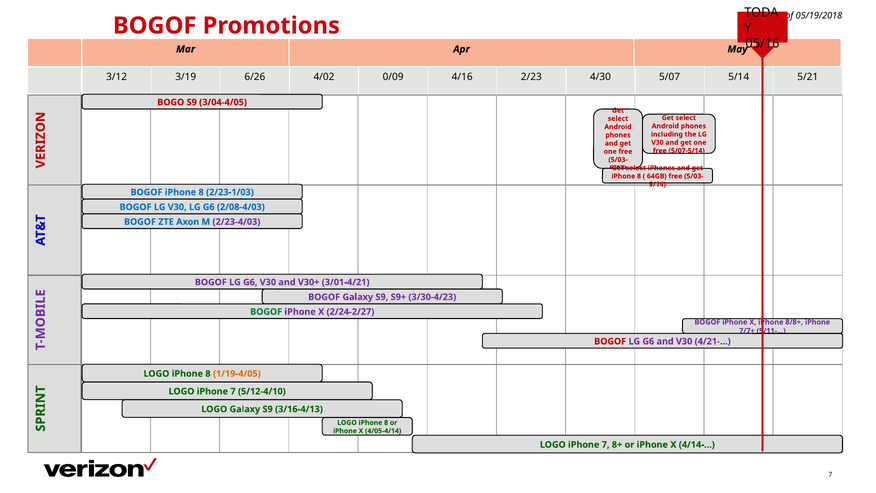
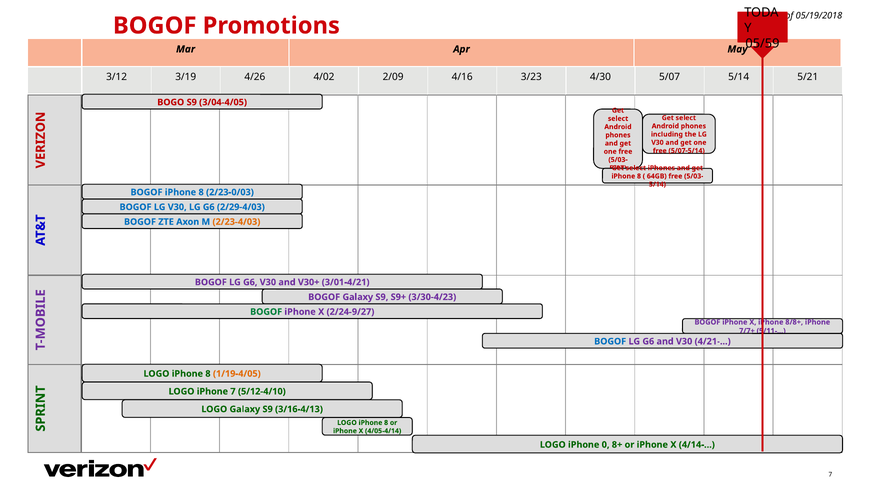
05/16: 05/16 -> 05/59
6/26: 6/26 -> 4/26
0/09: 0/09 -> 2/09
2/23: 2/23 -> 3/23
2/23-1/03: 2/23-1/03 -> 2/23-0/03
2/08-4/03: 2/08-4/03 -> 2/29-4/03
2/23-4/03 colour: purple -> orange
2/24-2/27: 2/24-2/27 -> 2/24-9/27
BOGOF at (610, 341) colour: red -> blue
7 at (606, 444): 7 -> 0
